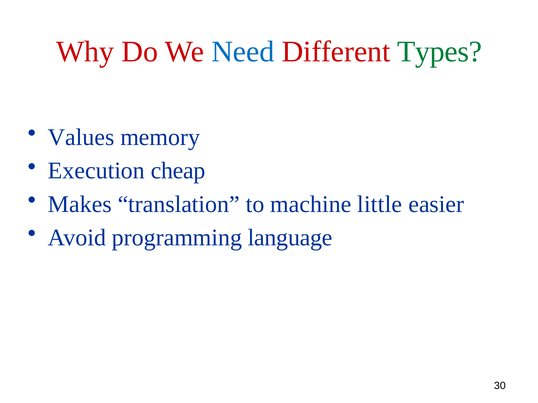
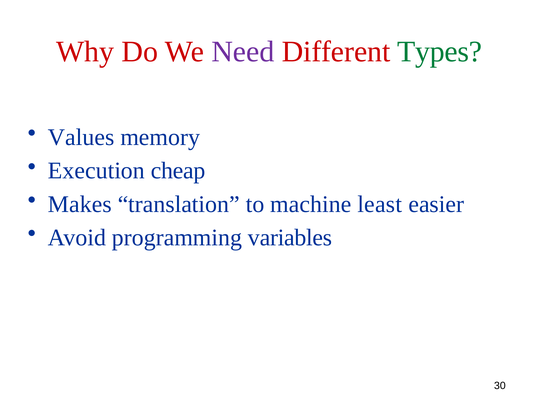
Need colour: blue -> purple
little: little -> least
language: language -> variables
